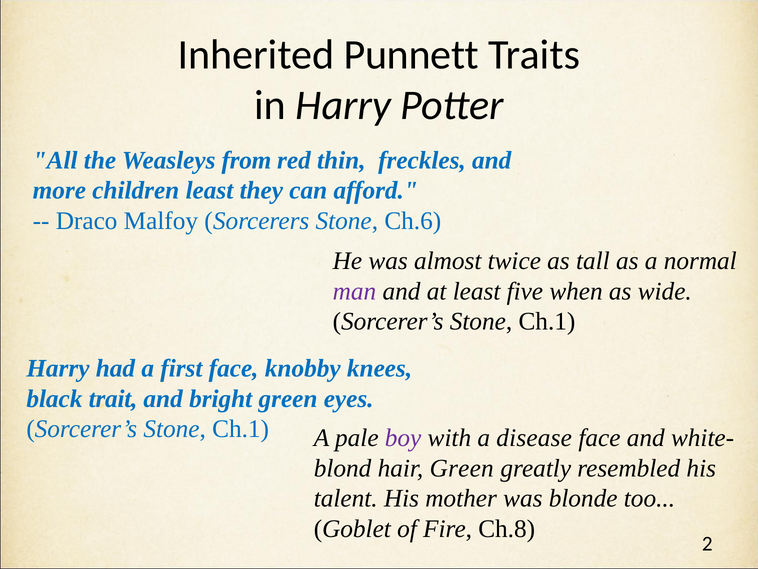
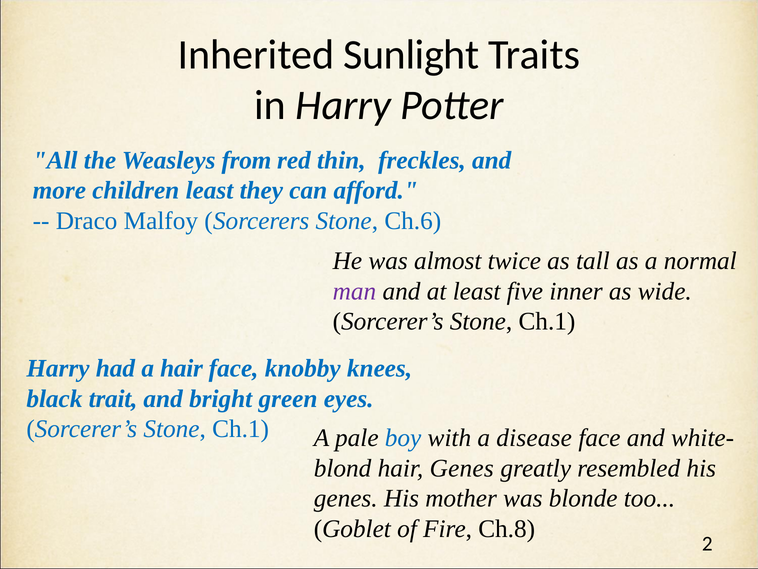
Punnett: Punnett -> Sunlight
when: when -> inner
a first: first -> hair
boy colour: purple -> blue
hair Green: Green -> Genes
talent at (346, 498): talent -> genes
